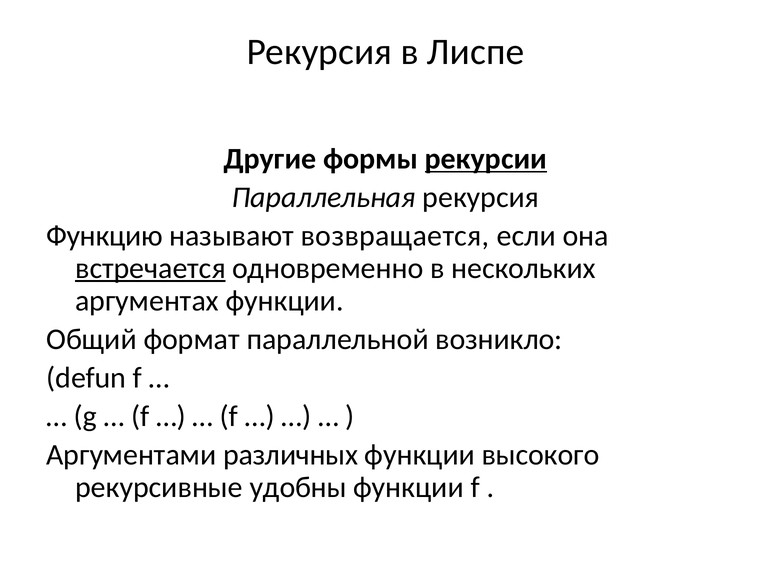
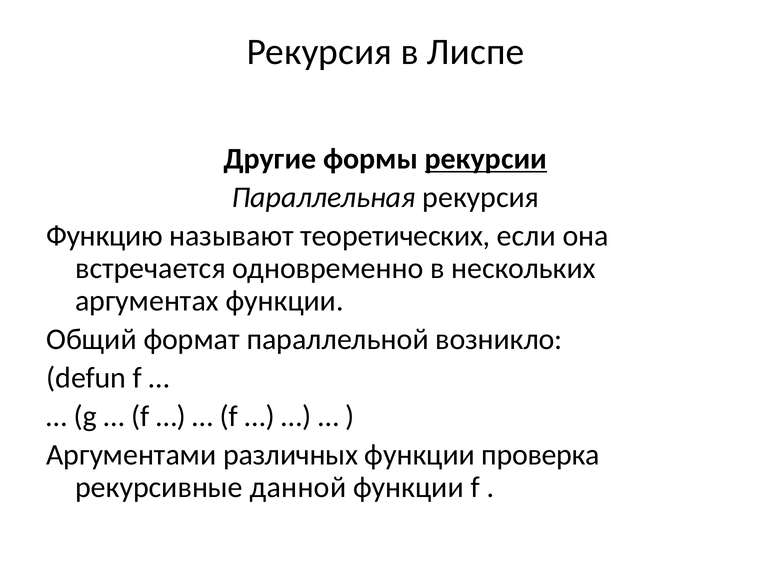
возвращается: возвращается -> теоретических
встречается underline: present -> none
высокого: высокого -> проверка
удобны: удобны -> данной
